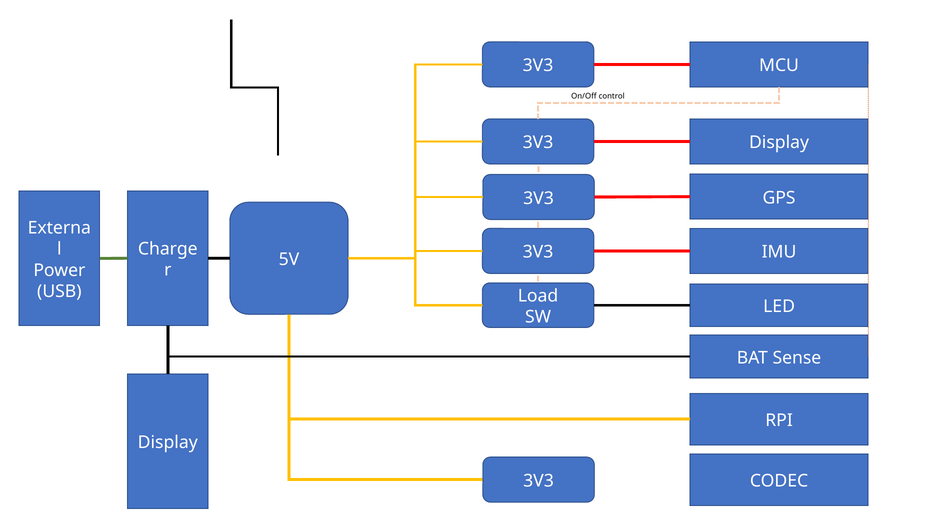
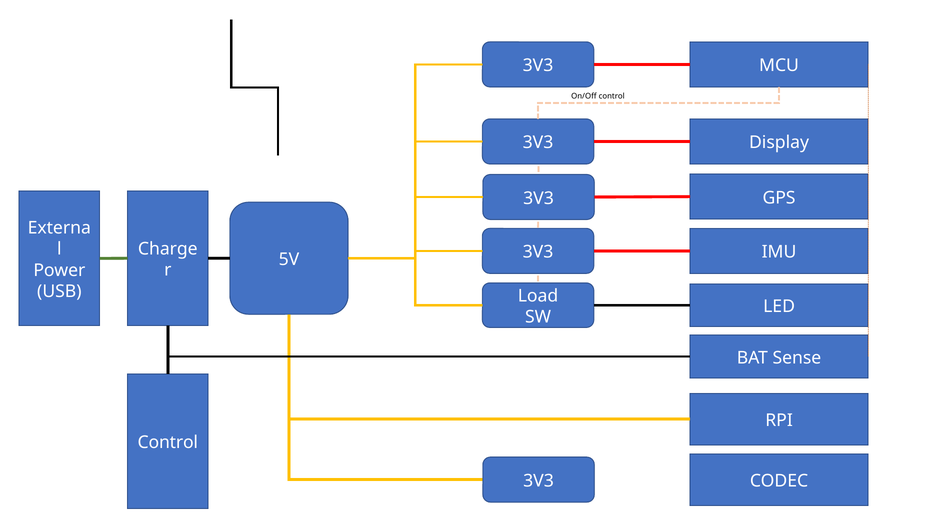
Display at (168, 443): Display -> Control
